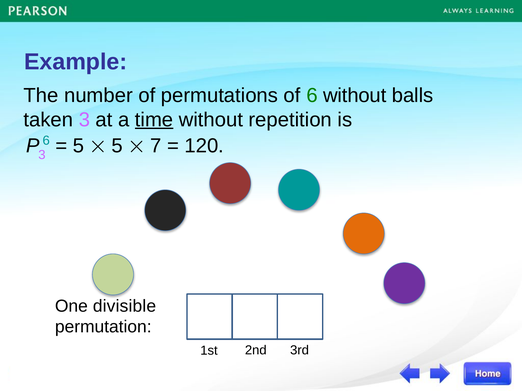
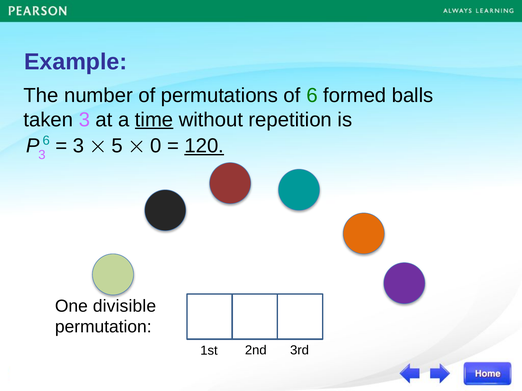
6 without: without -> formed
5 at (79, 146): 5 -> 3
7: 7 -> 0
120 underline: none -> present
